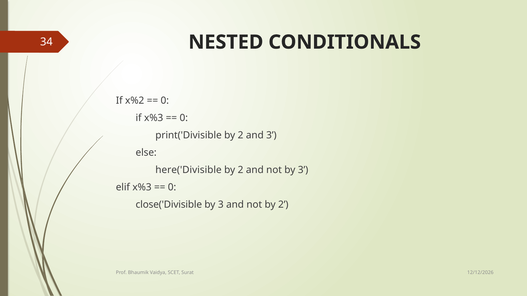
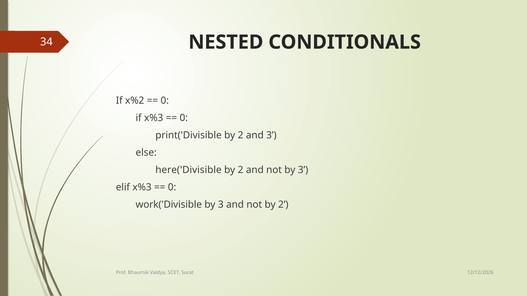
close('Divisible: close('Divisible -> work('Divisible
